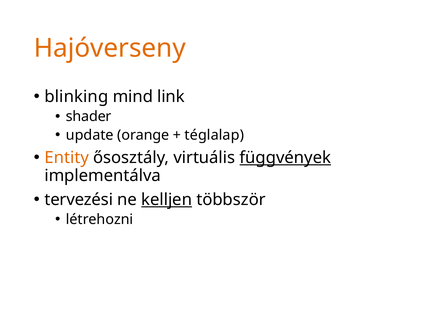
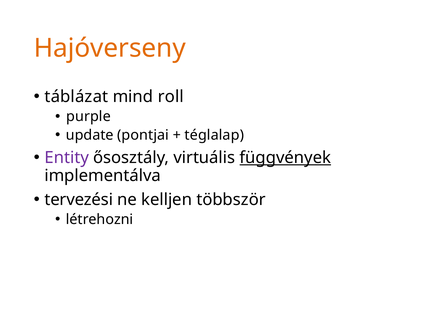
blinking: blinking -> táblázat
link: link -> roll
shader: shader -> purple
orange: orange -> pontjai
Entity colour: orange -> purple
kelljen underline: present -> none
